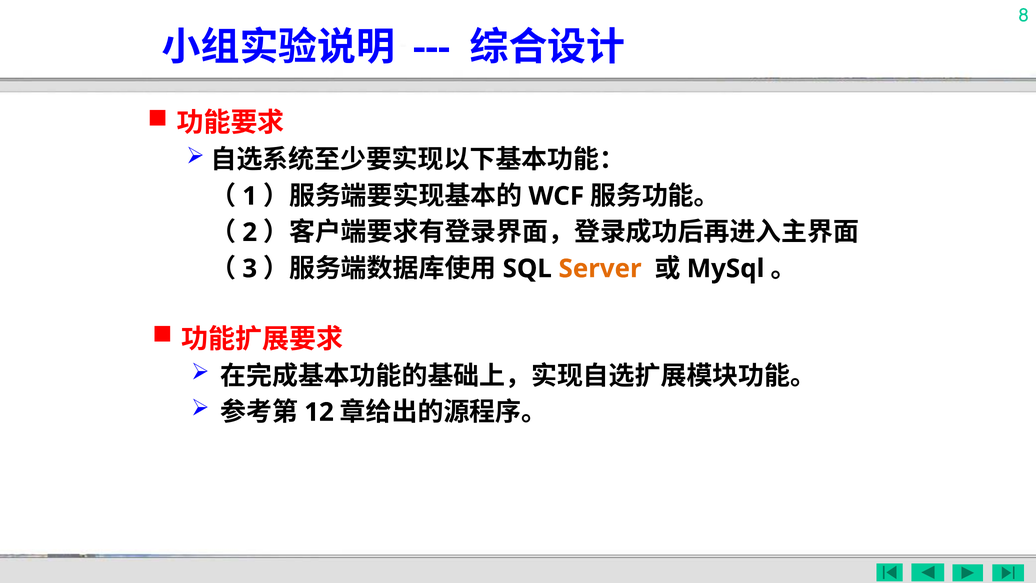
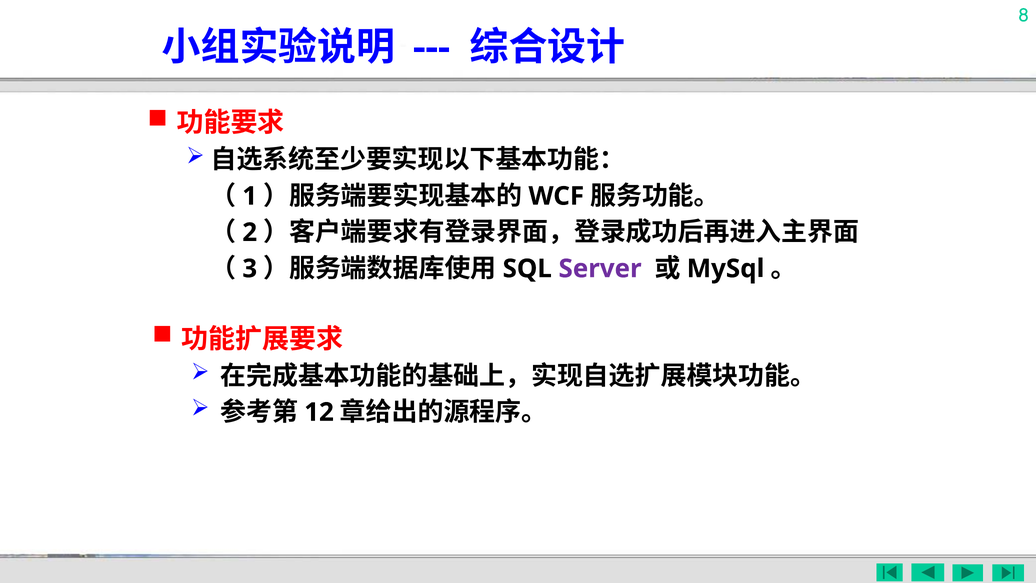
Server colour: orange -> purple
